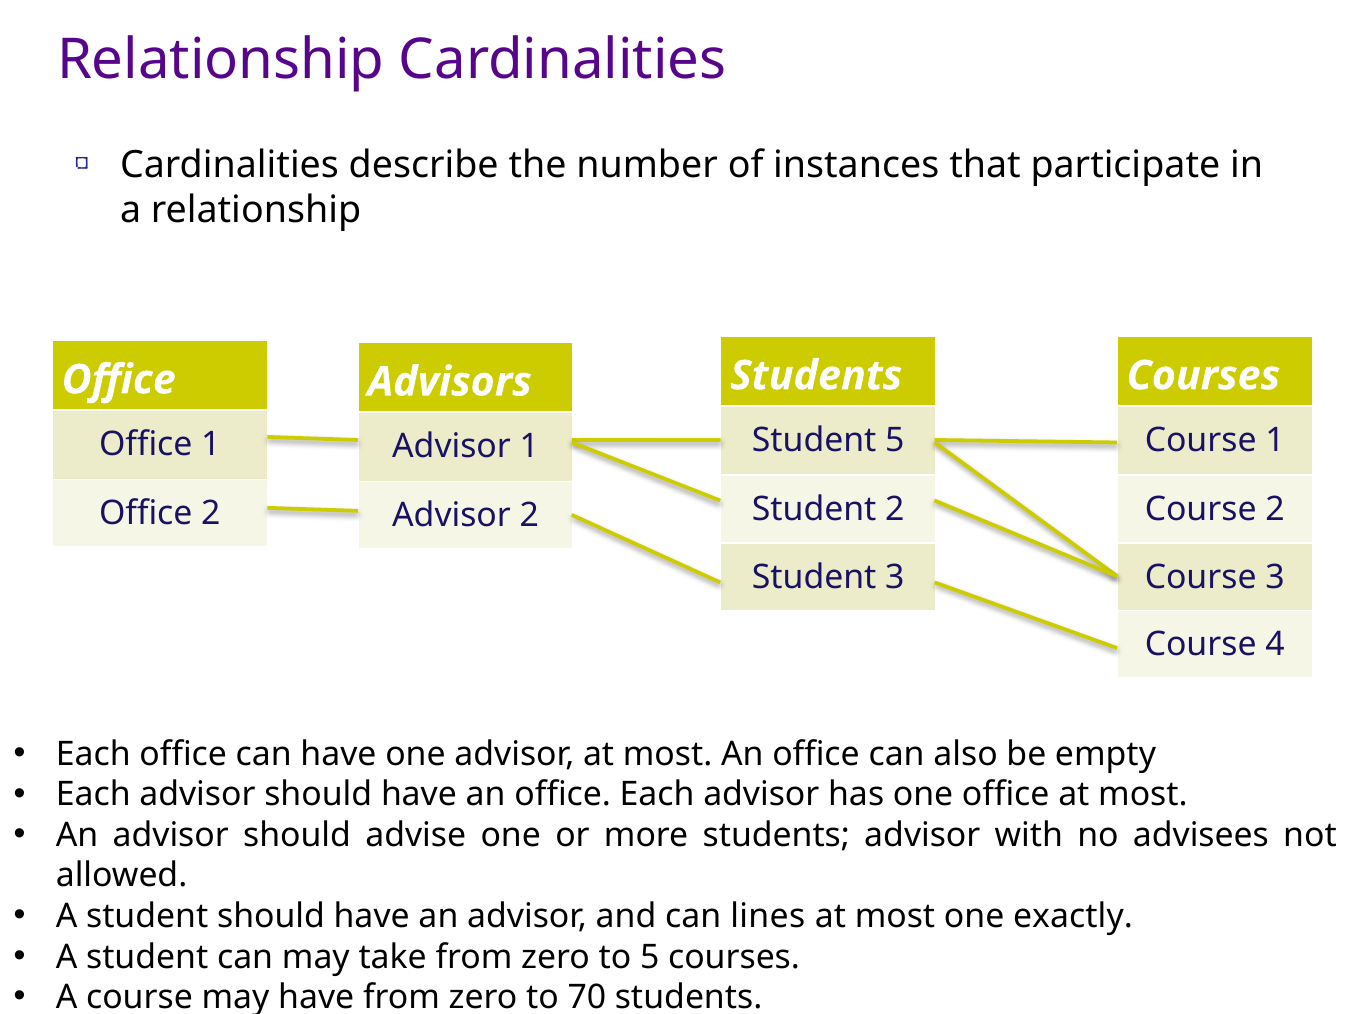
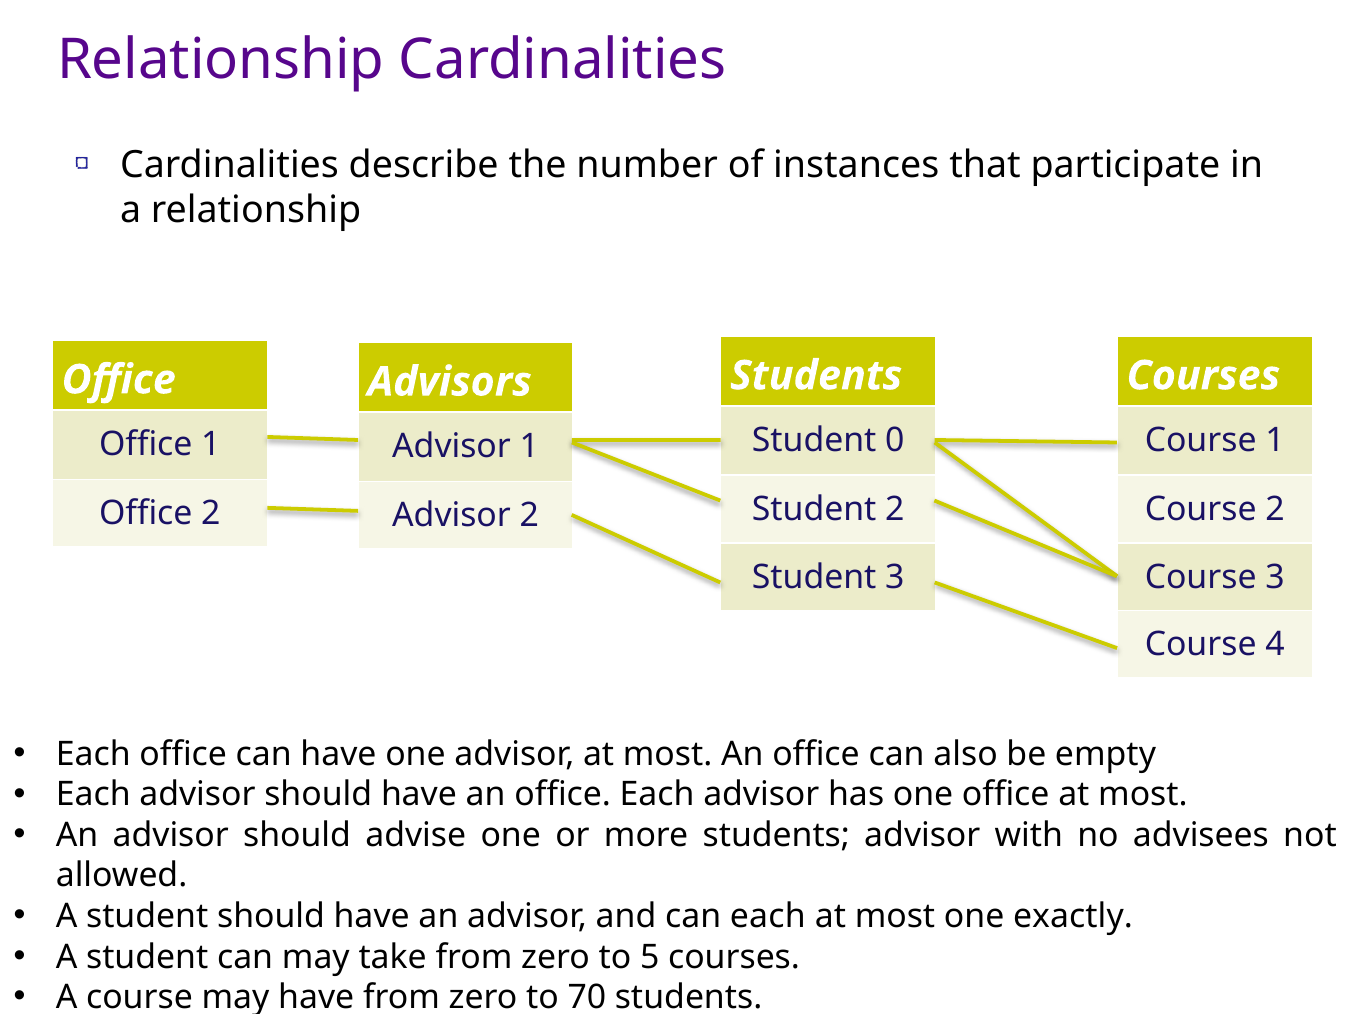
Student 5: 5 -> 0
can lines: lines -> each
